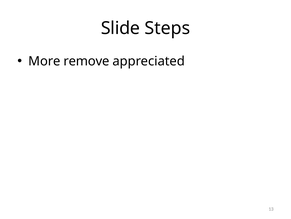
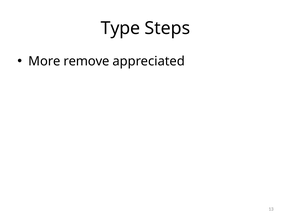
Slide: Slide -> Type
